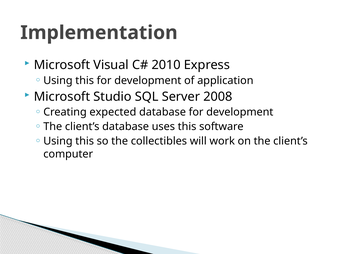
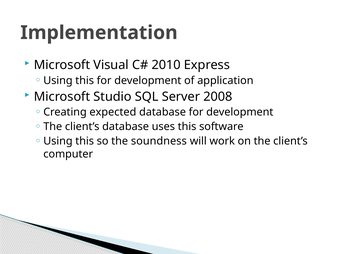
collectibles: collectibles -> soundness
